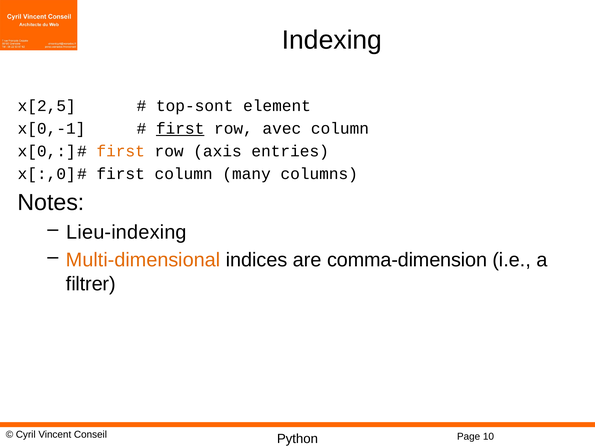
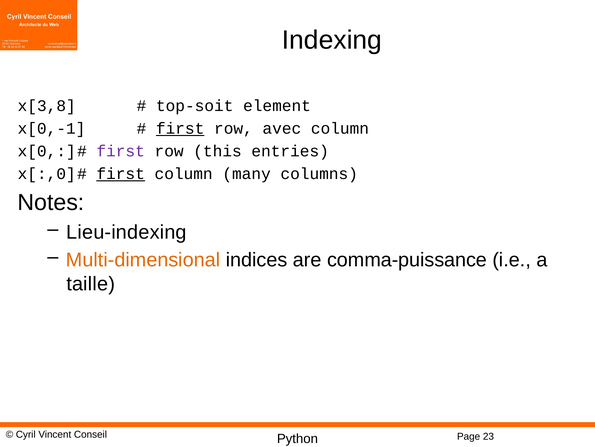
x[2,5: x[2,5 -> x[3,8
top-sont: top-sont -> top-soit
first at (121, 151) colour: orange -> purple
axis: axis -> this
first at (121, 174) underline: none -> present
comma-dimension: comma-dimension -> comma-puissance
filtrer: filtrer -> taille
10: 10 -> 23
